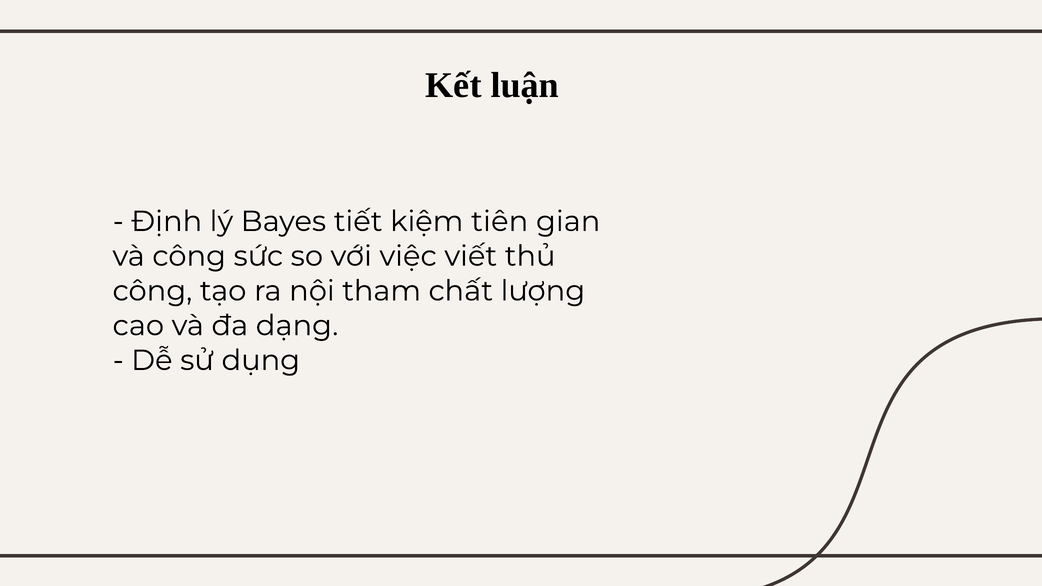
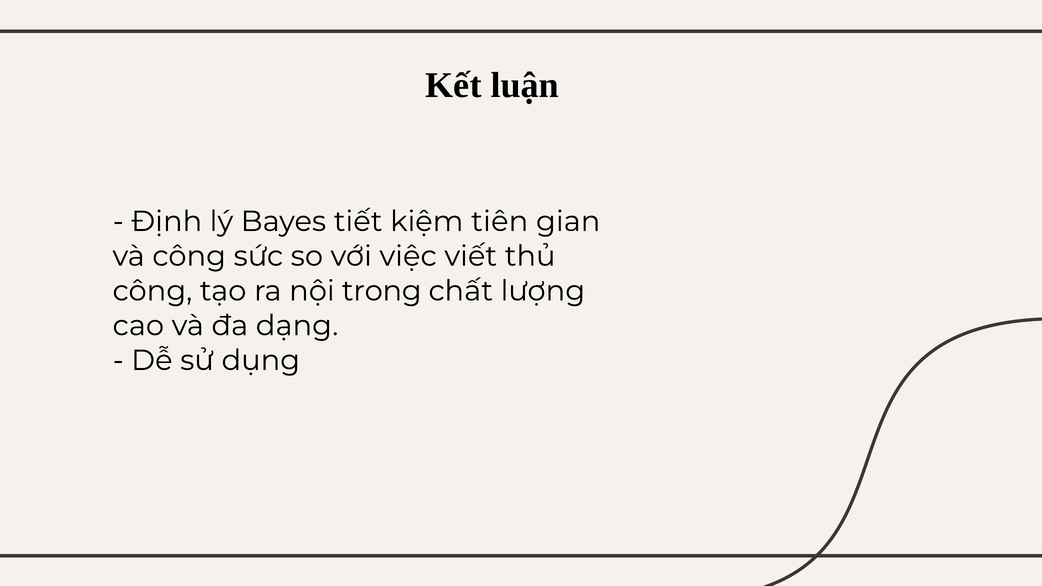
tham: tham -> trong
